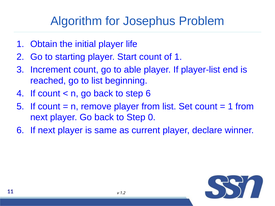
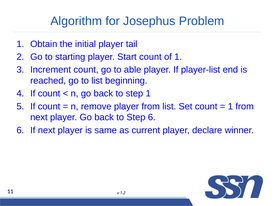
life: life -> tail
step 6: 6 -> 1
Step 0: 0 -> 6
